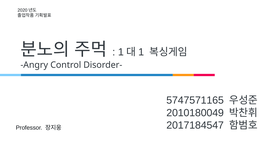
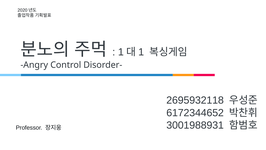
5747571165: 5747571165 -> 2695932118
2010180049: 2010180049 -> 6172344652
2017184547: 2017184547 -> 3001988931
